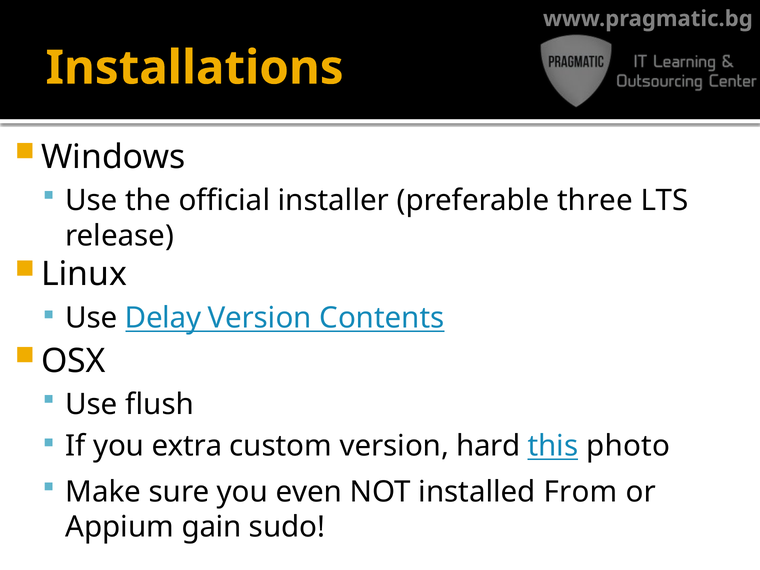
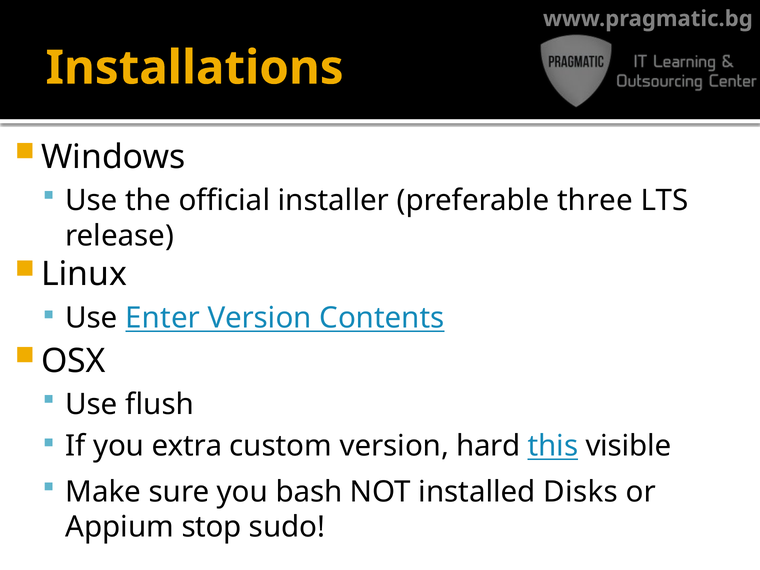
Delay: Delay -> Enter
photo: photo -> visible
even: even -> bash
From: From -> Disks
gain: gain -> stop
